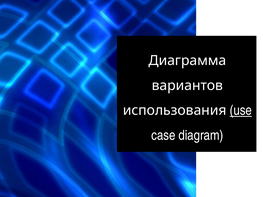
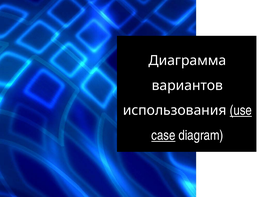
case underline: none -> present
